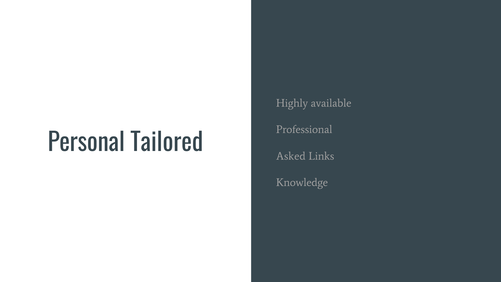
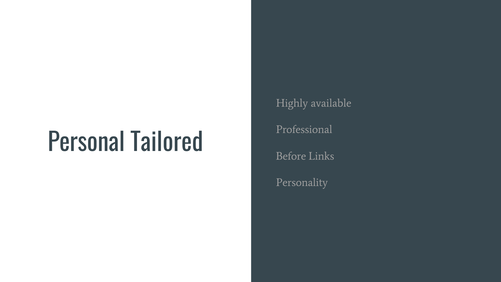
Asked: Asked -> Before
Knowledge: Knowledge -> Personality
